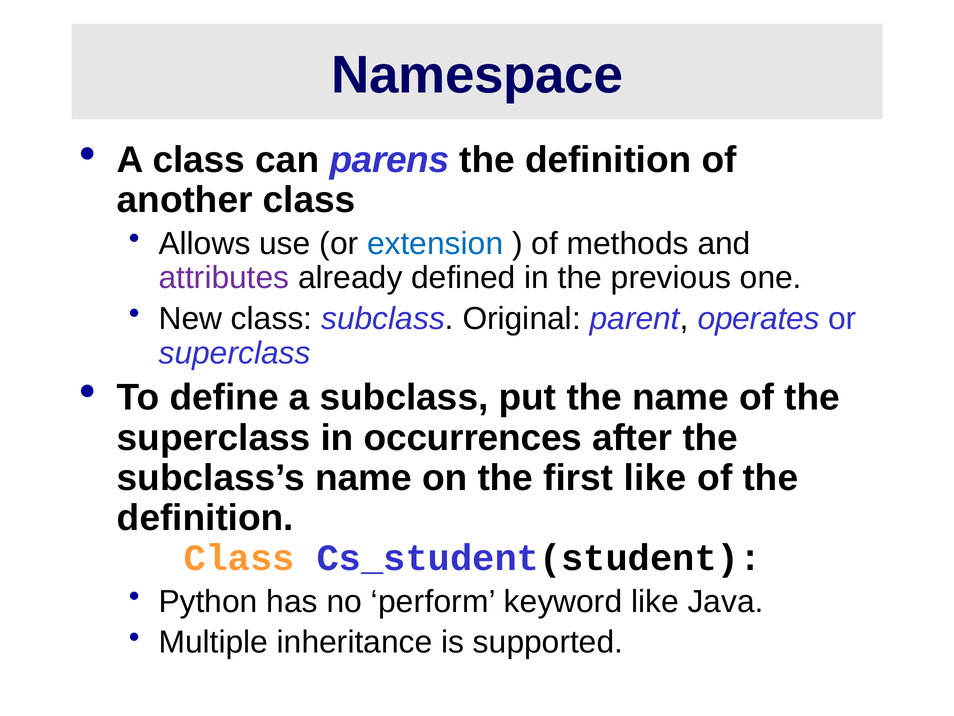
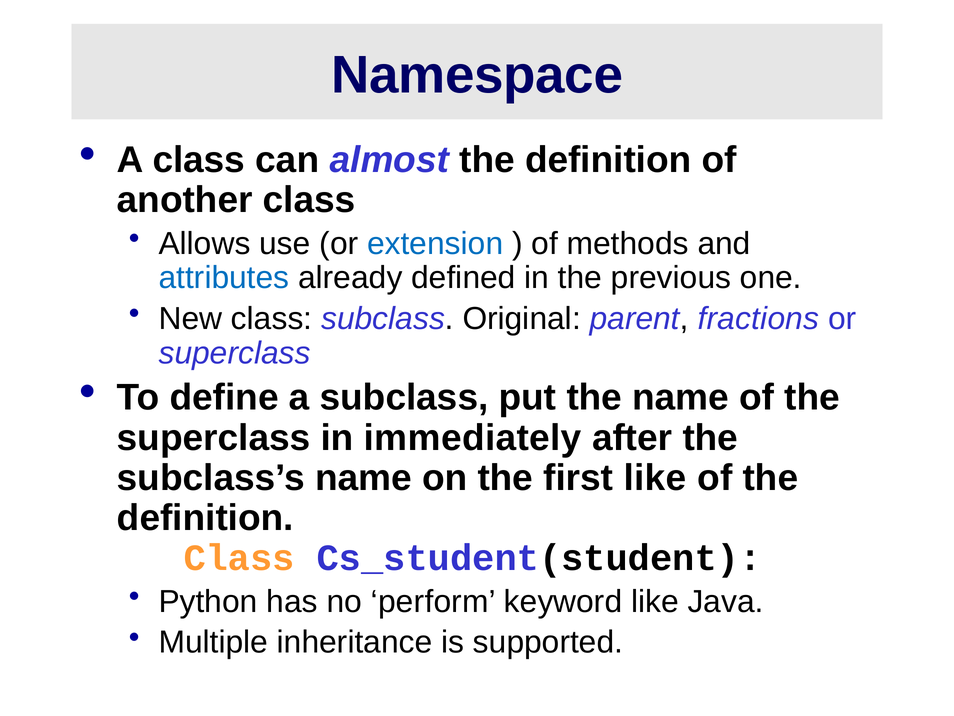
parens: parens -> almost
attributes colour: purple -> blue
operates: operates -> fractions
occurrences: occurrences -> immediately
